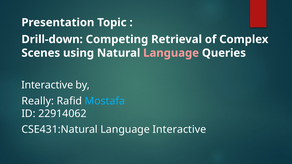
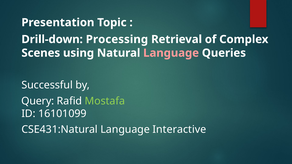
Competing: Competing -> Processing
Interactive at (47, 85): Interactive -> Successful
Really: Really -> Query
Mostafa colour: light blue -> light green
22914062: 22914062 -> 16101099
